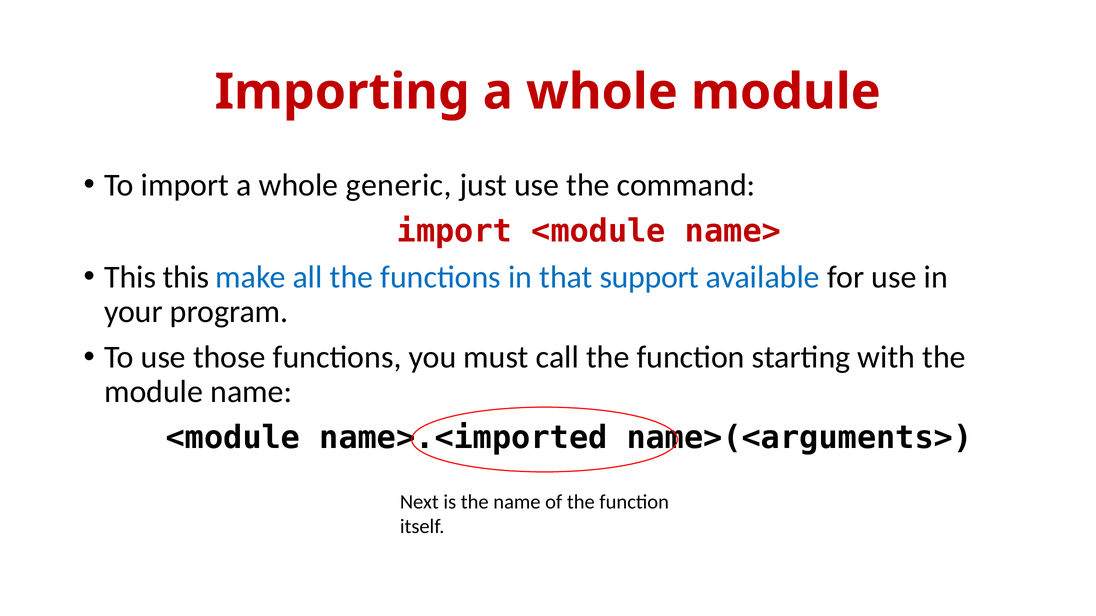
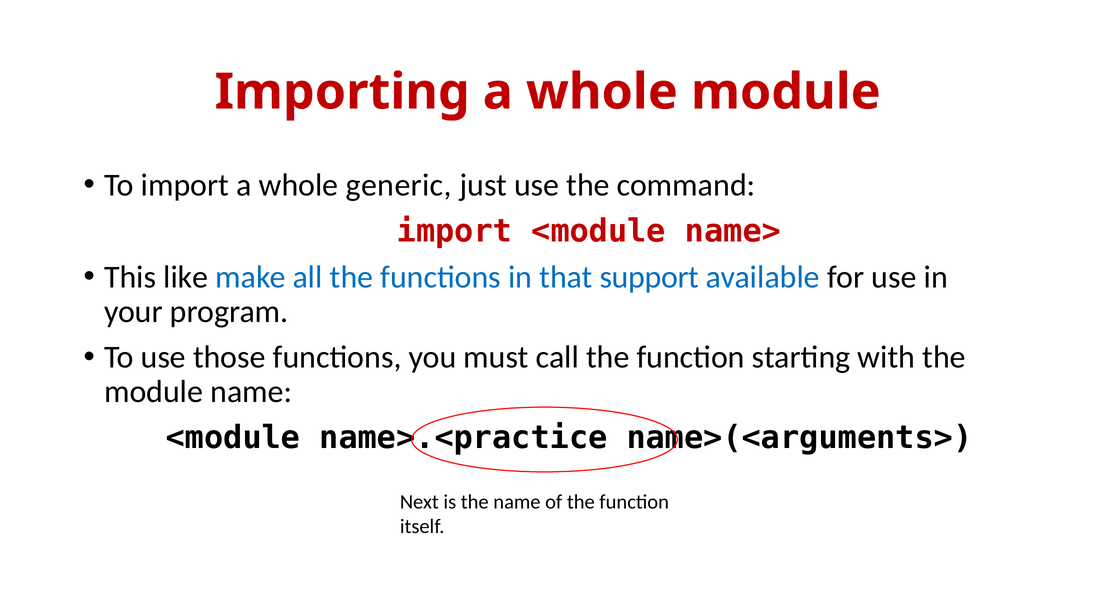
This this: this -> like
name>.<imported: name>.<imported -> name>.<practice
